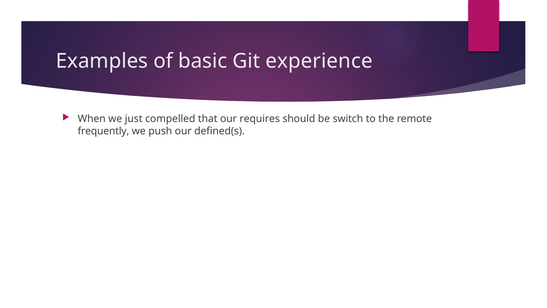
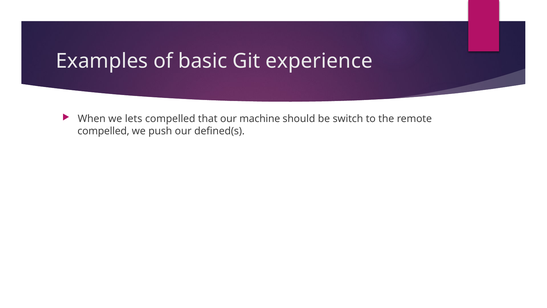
just: just -> lets
requires: requires -> machine
frequently at (103, 131): frequently -> compelled
